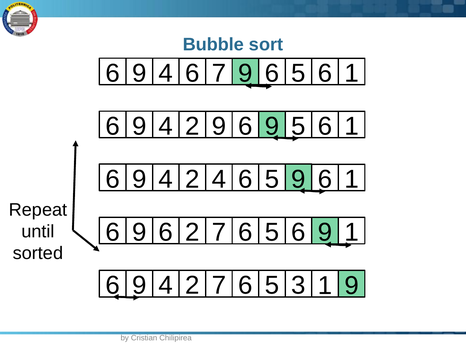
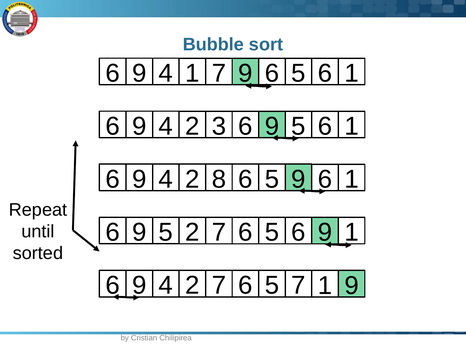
9 4 6: 6 -> 1
2 9: 9 -> 3
2 4: 4 -> 8
6 at (166, 233): 6 -> 5
5 3: 3 -> 7
